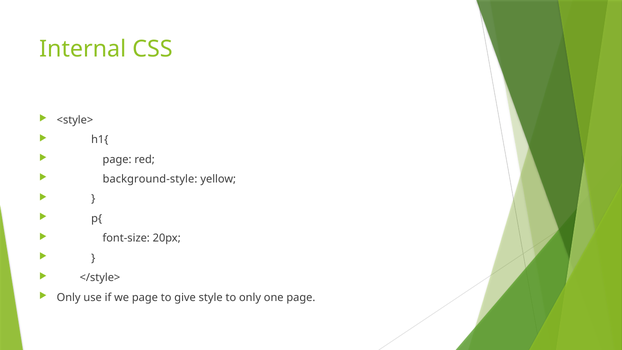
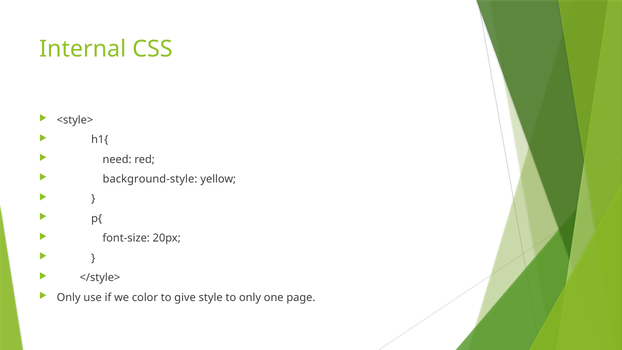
page at (117, 159): page -> need
we page: page -> color
